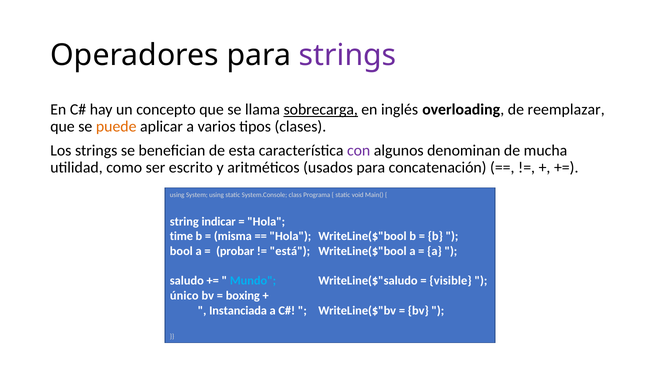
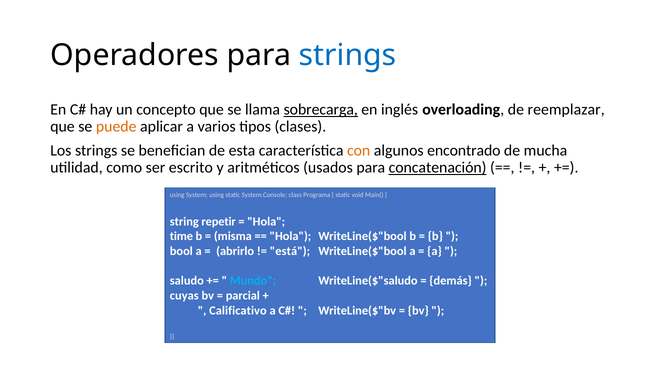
strings at (348, 55) colour: purple -> blue
con colour: purple -> orange
denominan: denominan -> encontrado
concatenación underline: none -> present
indicar: indicar -> repetir
probar: probar -> abrirlo
visible: visible -> demás
único: único -> cuyas
boxing: boxing -> parcial
Instanciada: Instanciada -> Calificativo
